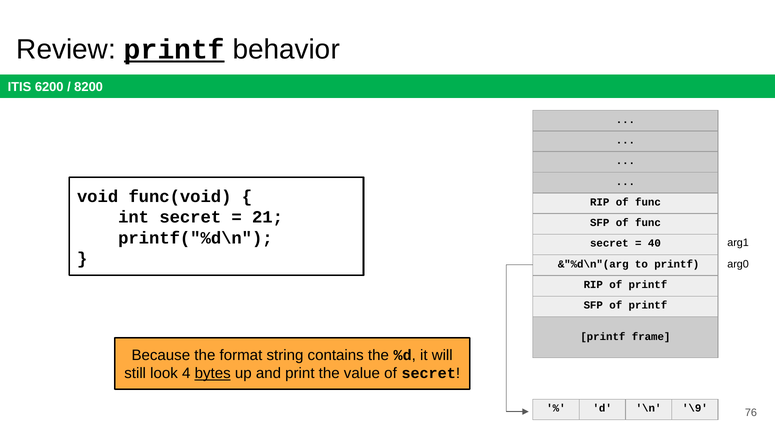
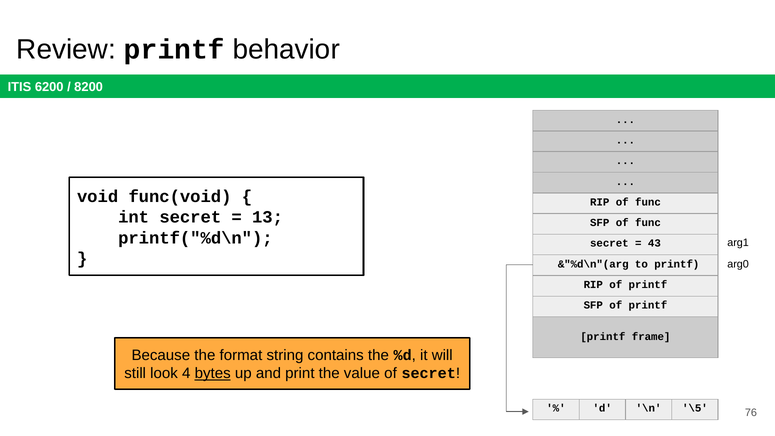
printf at (174, 49) underline: present -> none
21: 21 -> 13
40: 40 -> 43
\9: \9 -> \5
